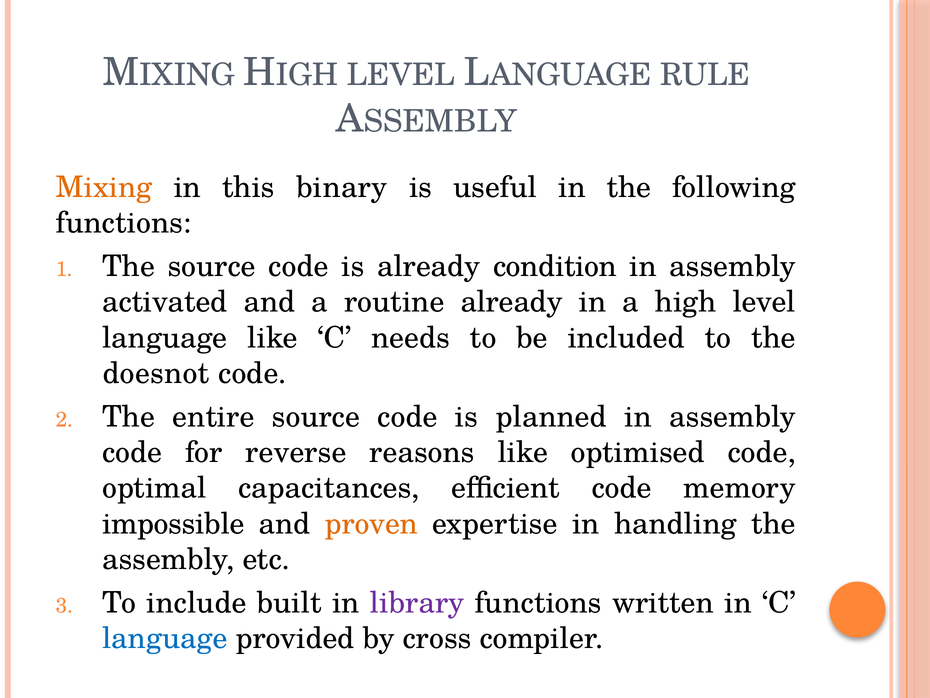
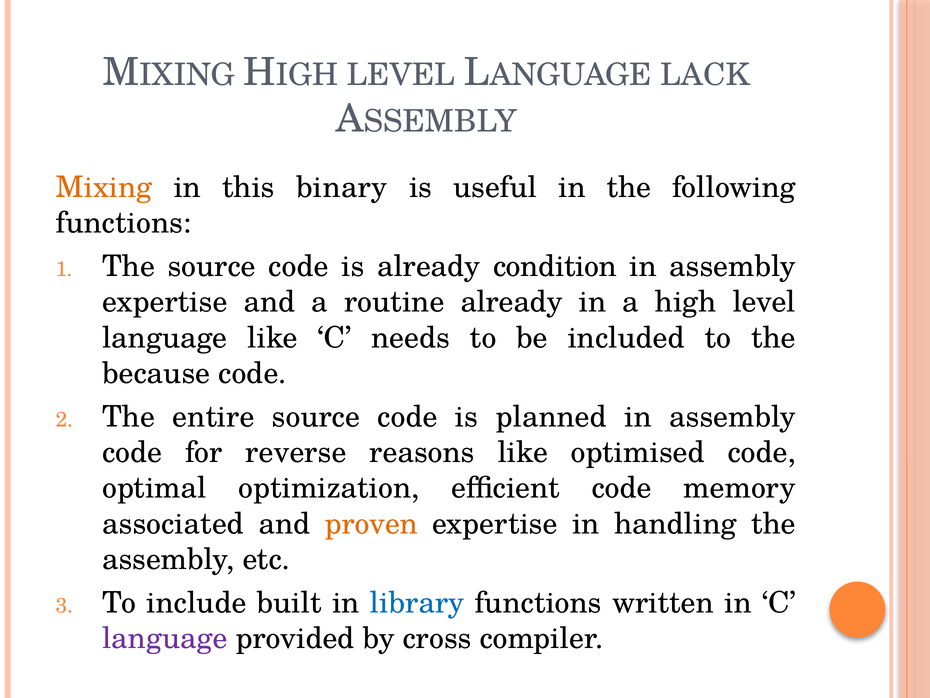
RULE: RULE -> LACK
activated at (165, 302): activated -> expertise
doesnot: doesnot -> because
capacitances: capacitances -> optimization
impossible: impossible -> associated
library colour: purple -> blue
language at (165, 638) colour: blue -> purple
